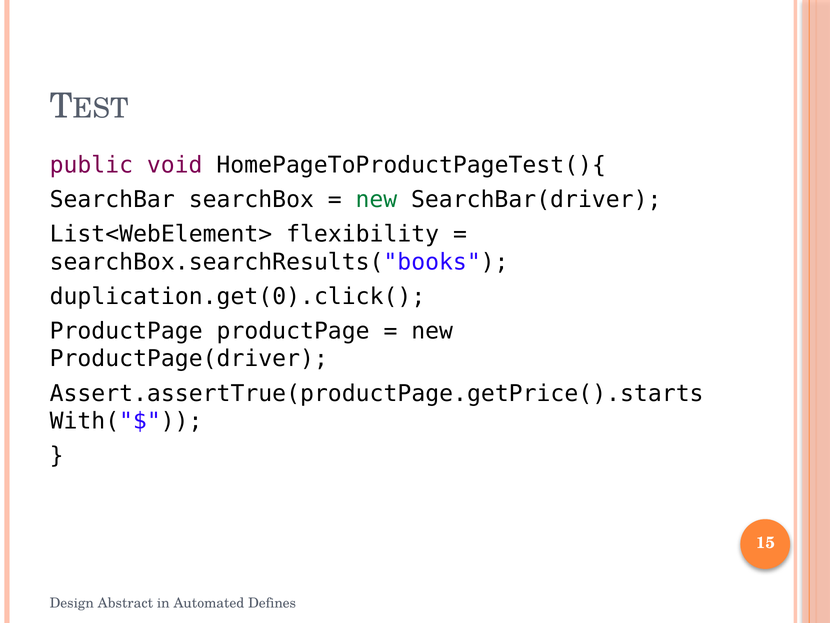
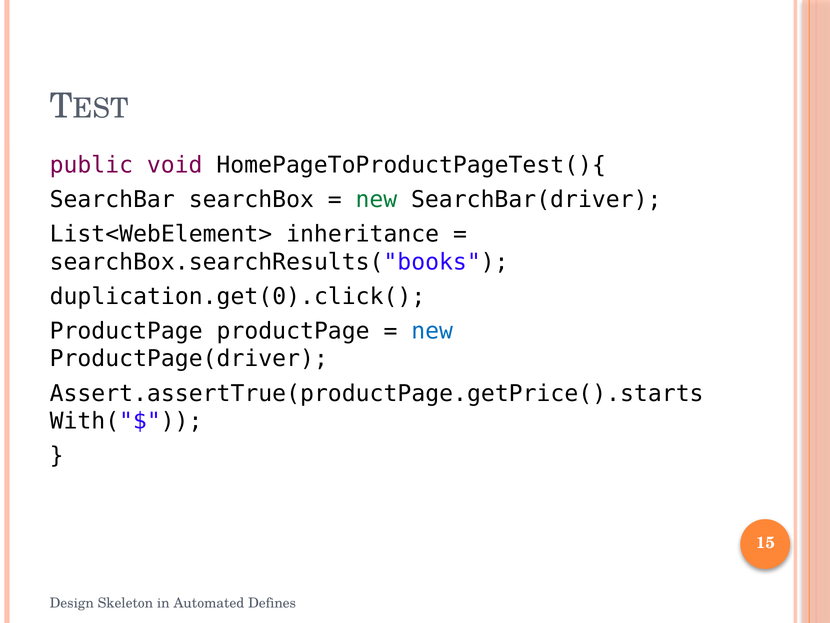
flexibility: flexibility -> inheritance
new at (432, 331) colour: black -> blue
Abstract: Abstract -> Skeleton
